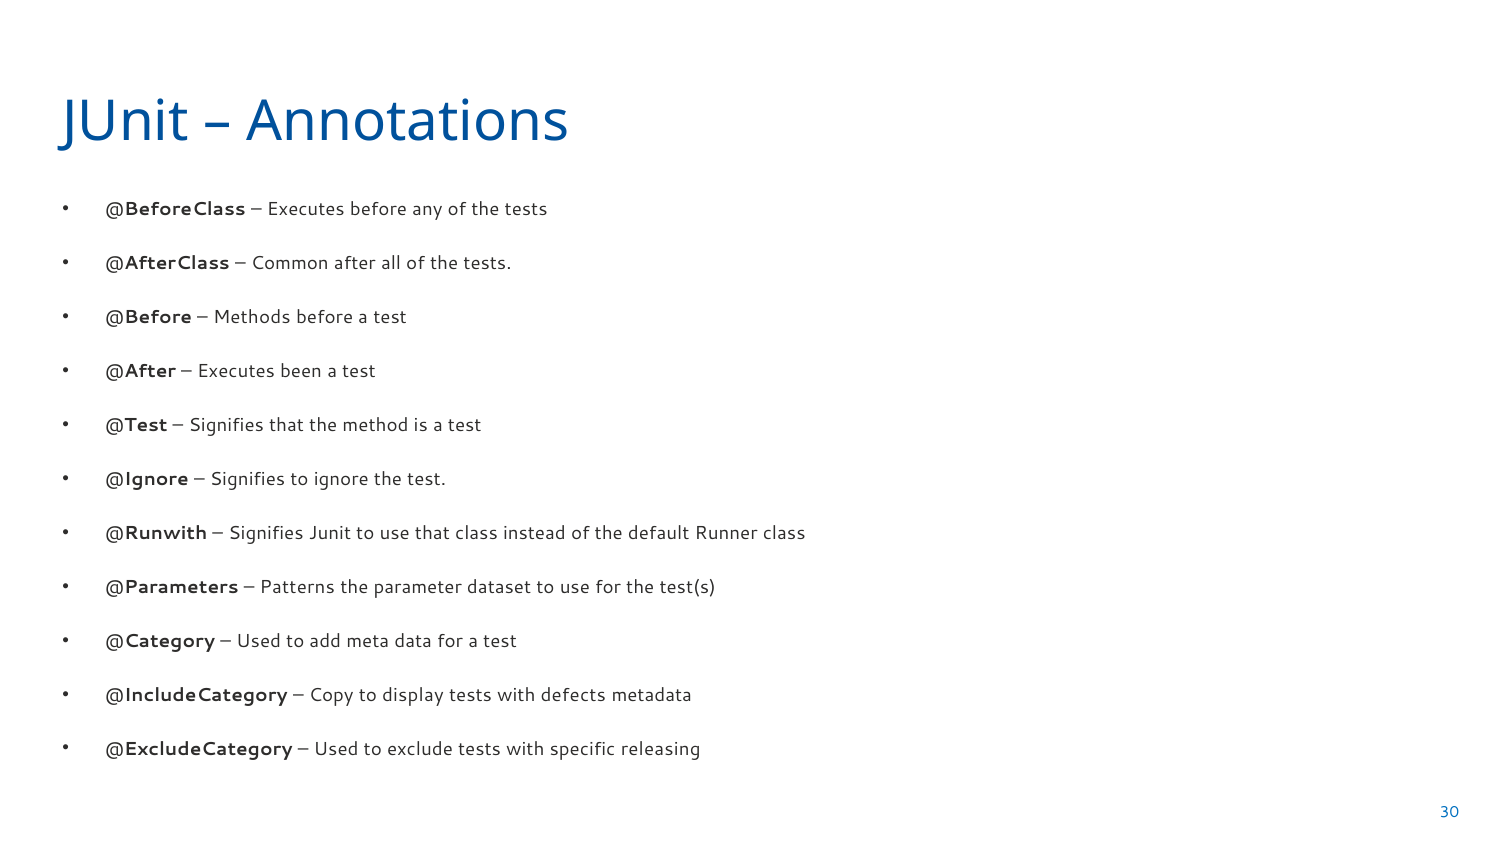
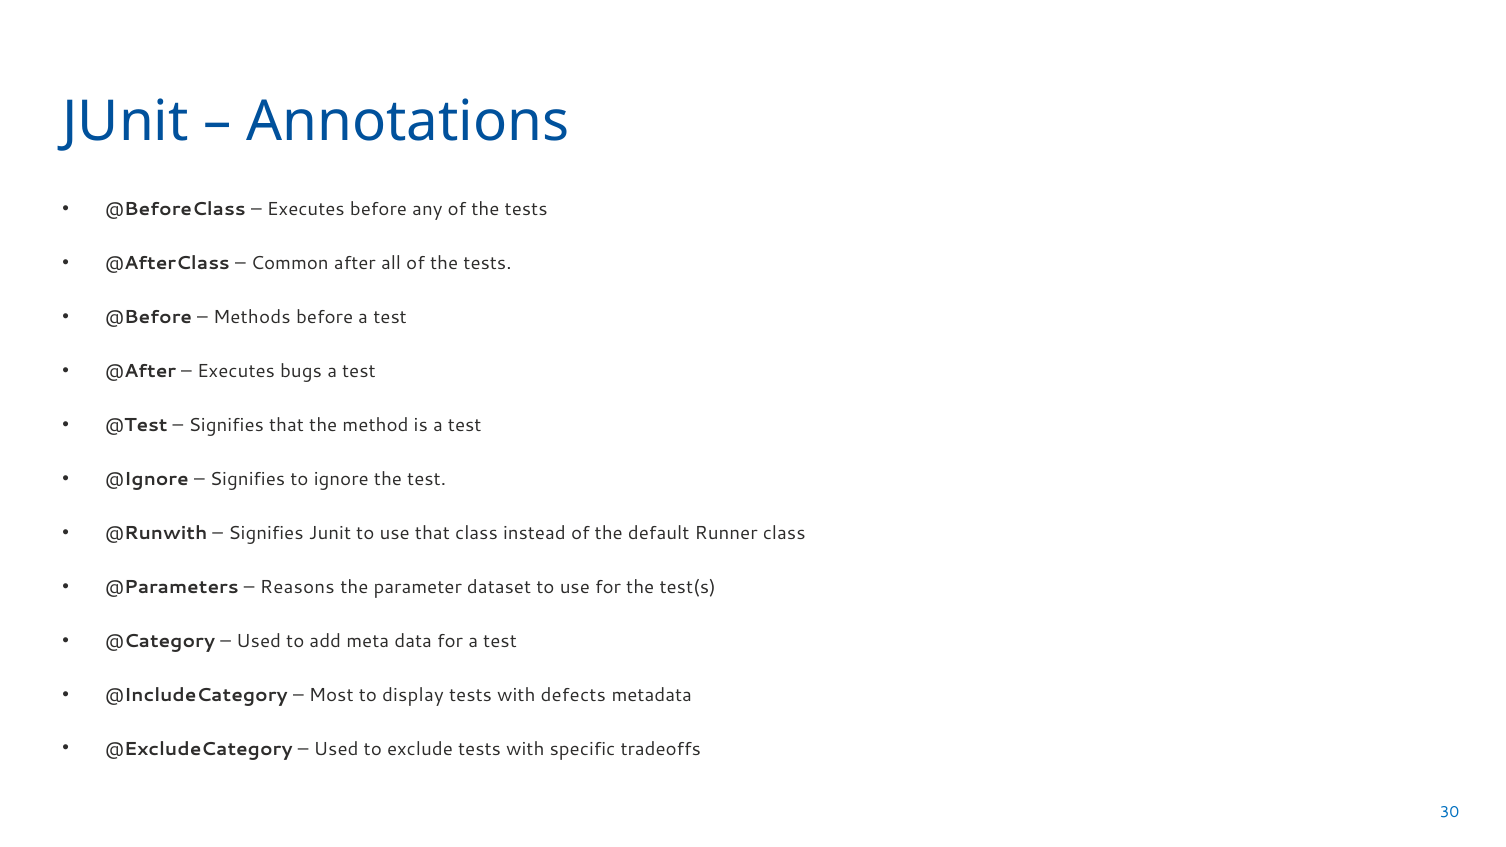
been: been -> bugs
Patterns: Patterns -> Reasons
Copy: Copy -> Most
releasing: releasing -> tradeoffs
